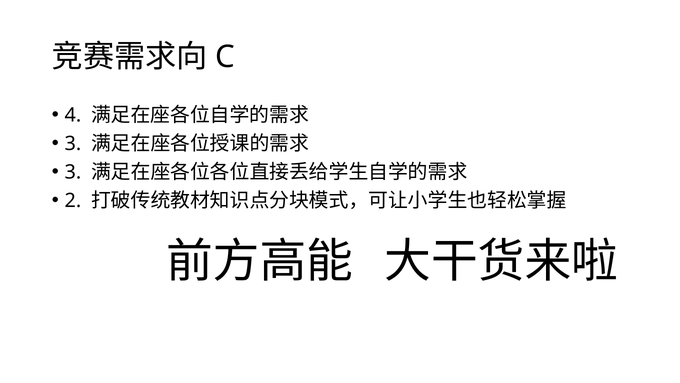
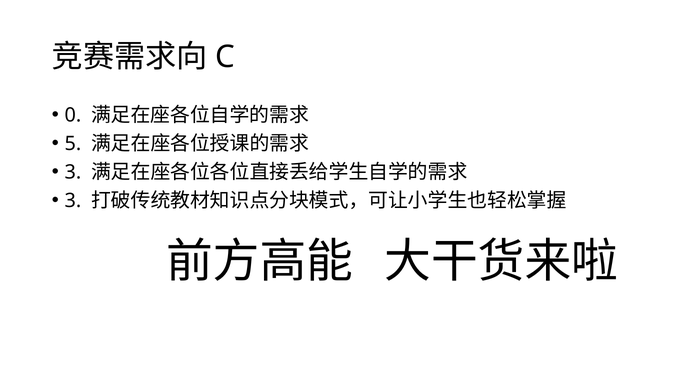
4: 4 -> 0
3 at (73, 143): 3 -> 5
2 at (73, 200): 2 -> 3
